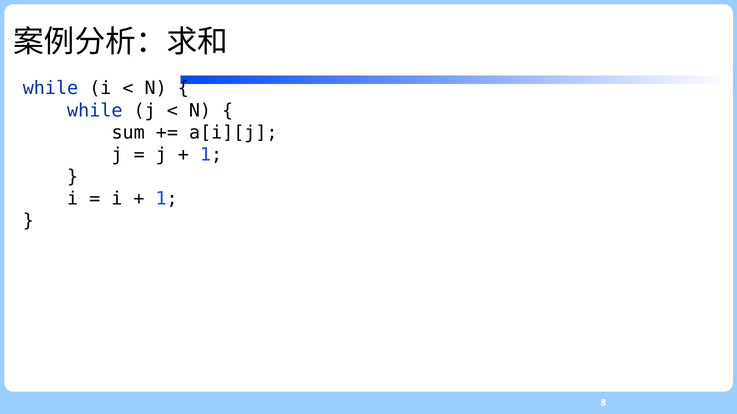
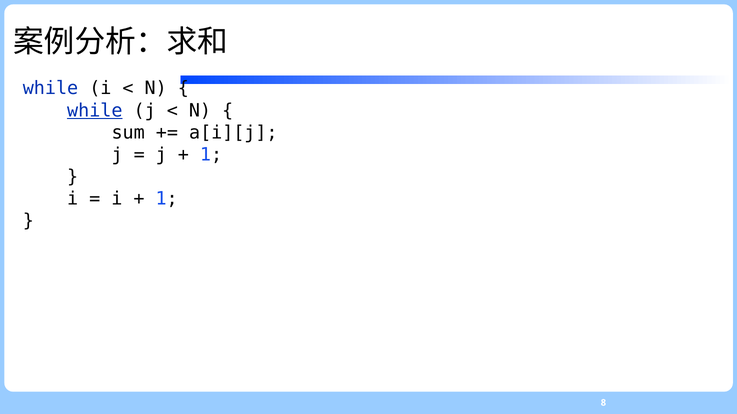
while at (95, 111) underline: none -> present
